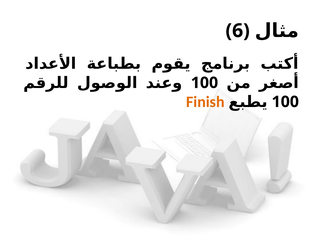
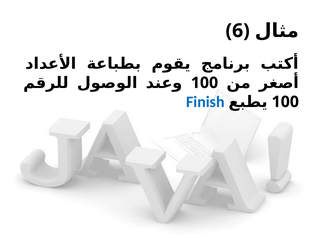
Finish colour: orange -> blue
